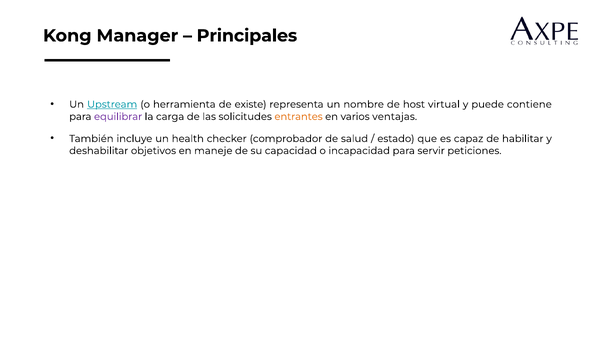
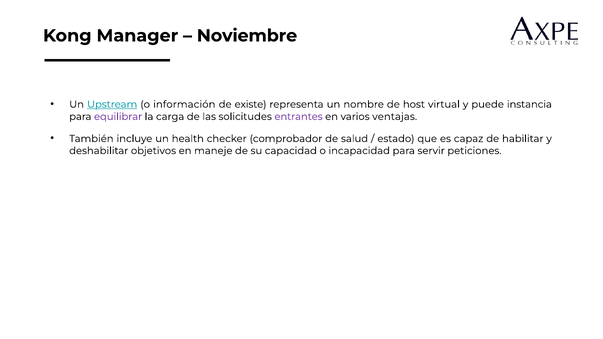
Principales: Principales -> Noviembre
herramienta: herramienta -> información
contiene: contiene -> instancia
entrantes colour: orange -> purple
